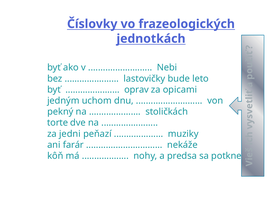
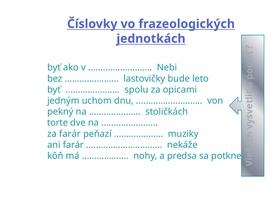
oprav: oprav -> spolu
za jedni: jedni -> farár
